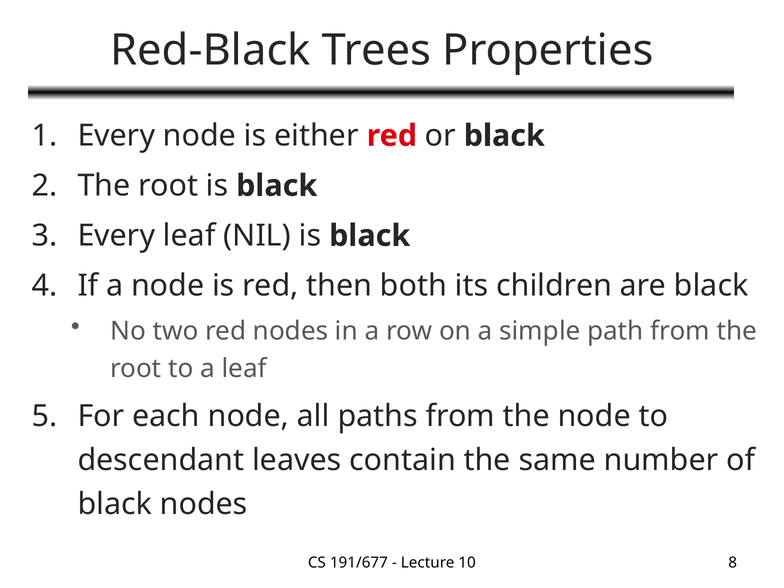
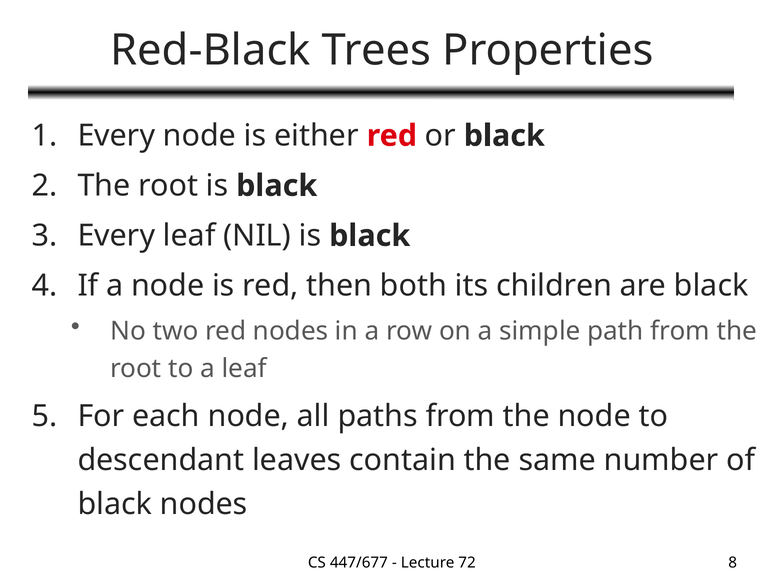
191/677: 191/677 -> 447/677
10: 10 -> 72
